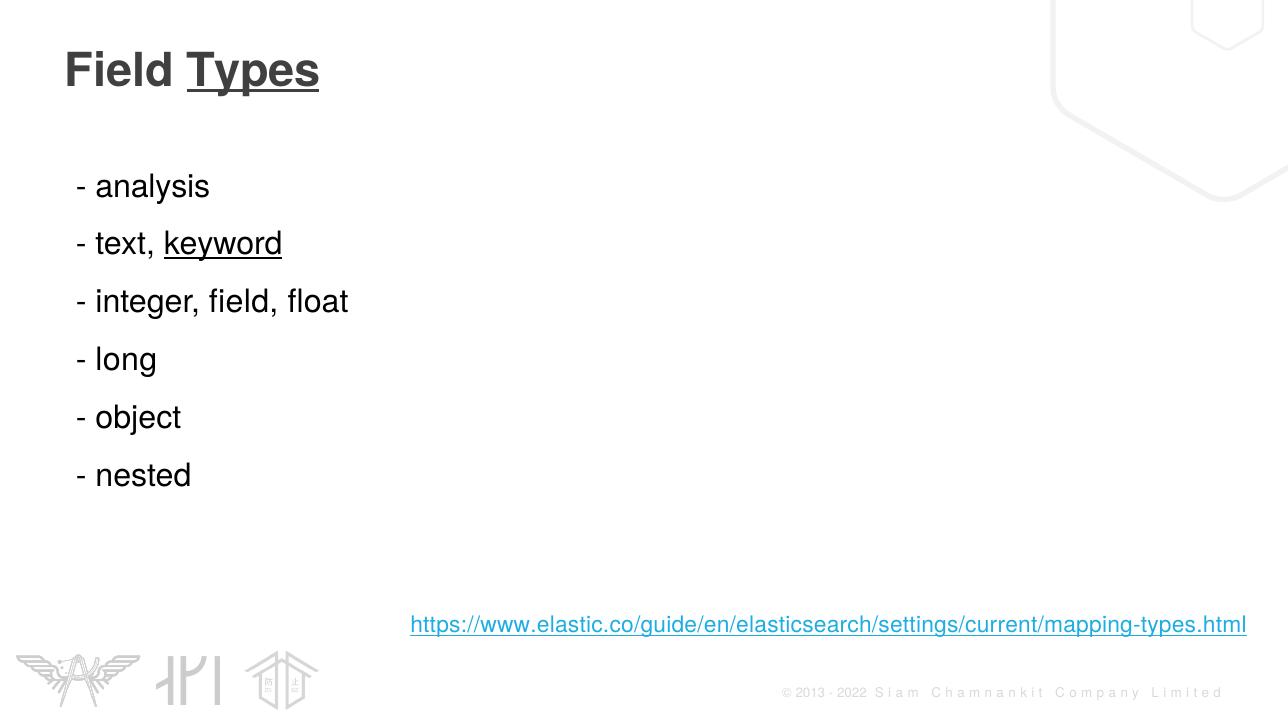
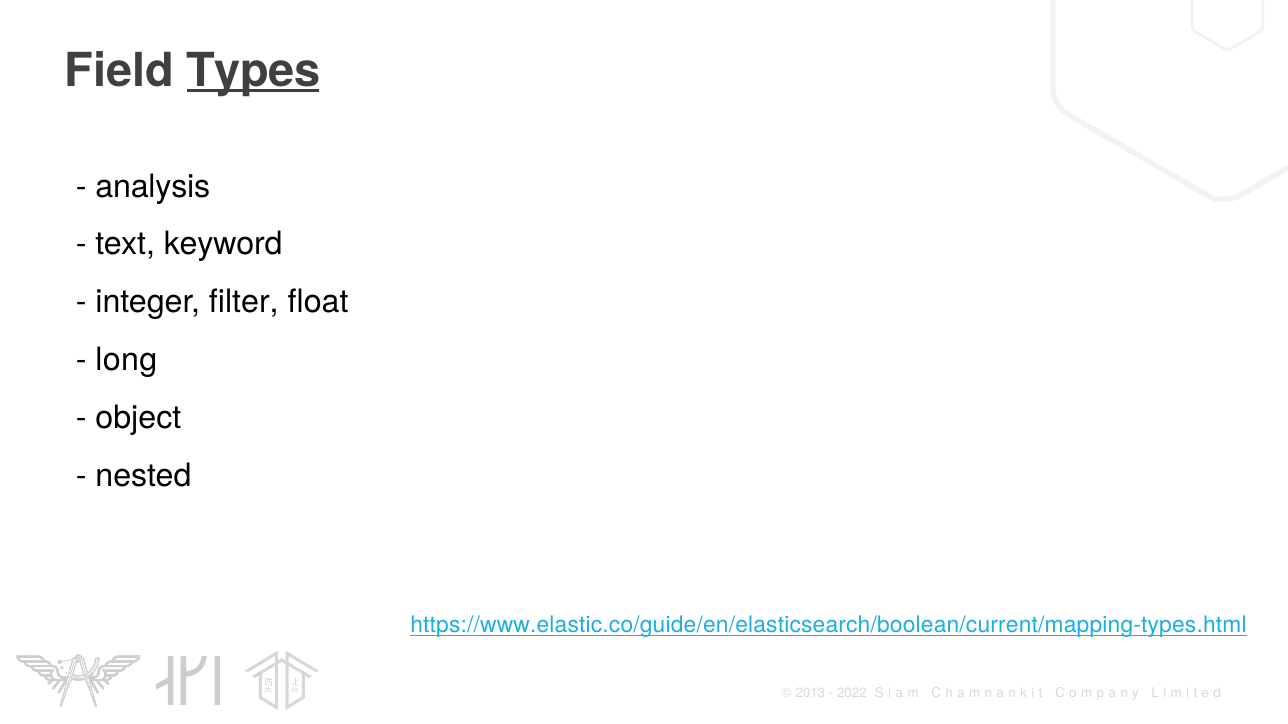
keyword underline: present -> none
integer field: field -> filter
https://www.elastic.co/guide/en/elasticsearch/settings/current/mapping-types.html: https://www.elastic.co/guide/en/elasticsearch/settings/current/mapping-types.html -> https://www.elastic.co/guide/en/elasticsearch/boolean/current/mapping-types.html
